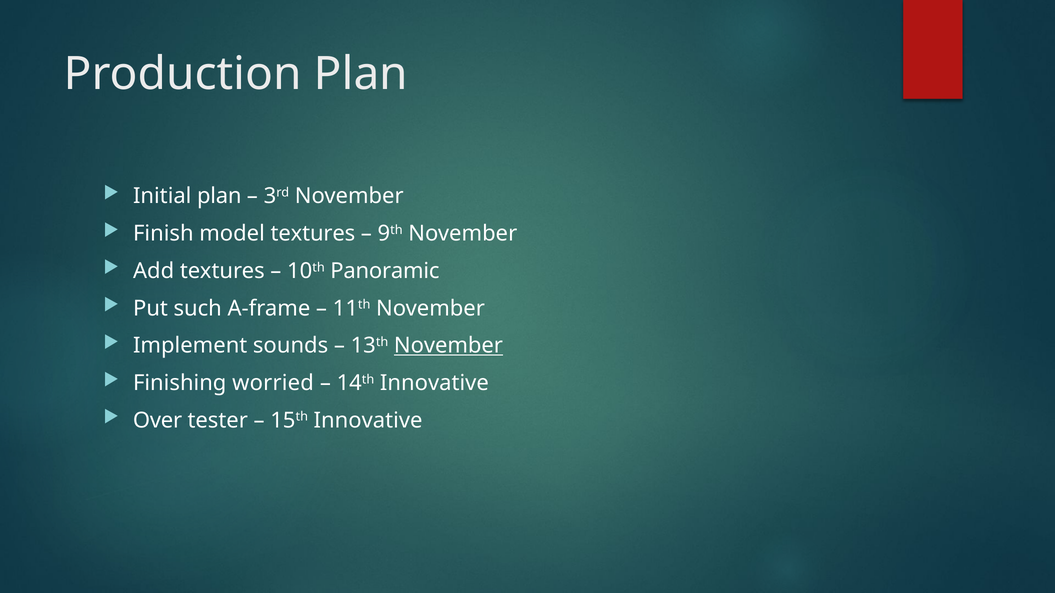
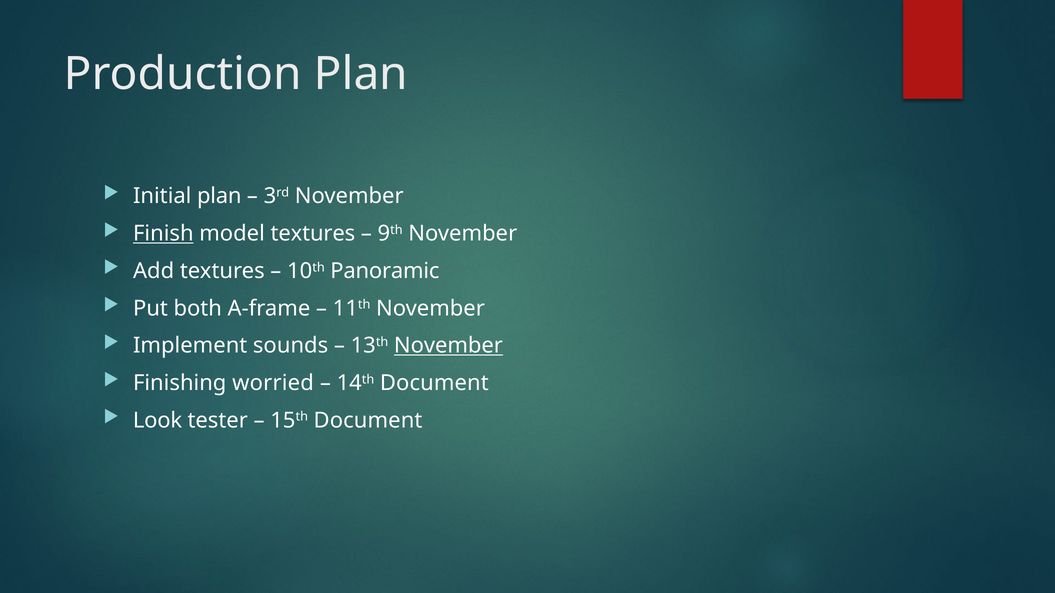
Finish underline: none -> present
such: such -> both
14th Innovative: Innovative -> Document
Over: Over -> Look
15th Innovative: Innovative -> Document
